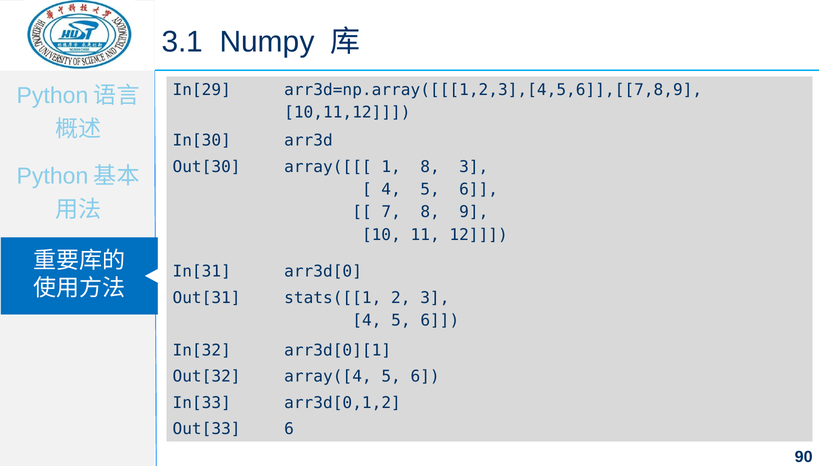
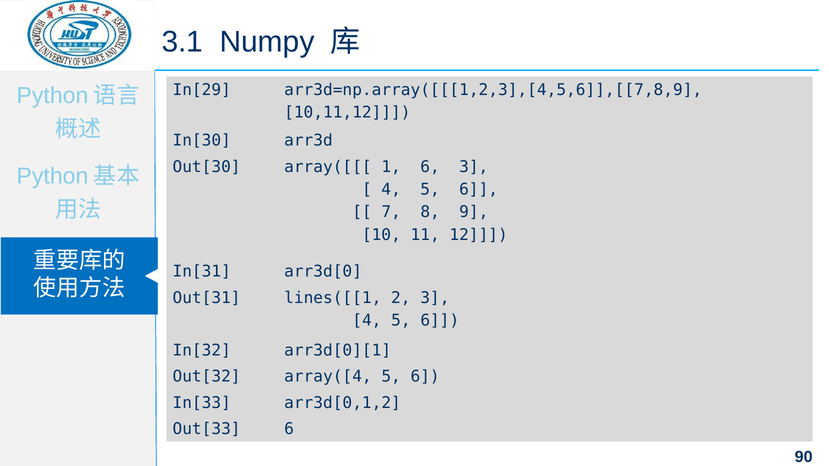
1 8: 8 -> 6
stats([[1: stats([[1 -> lines([[1
